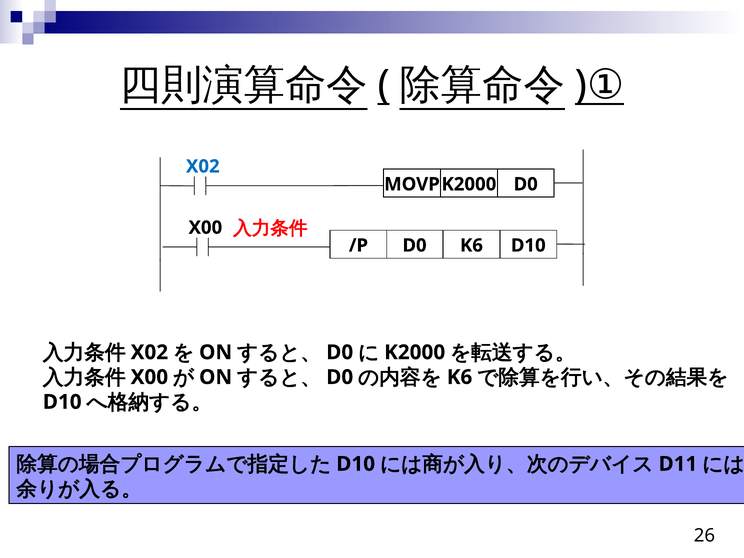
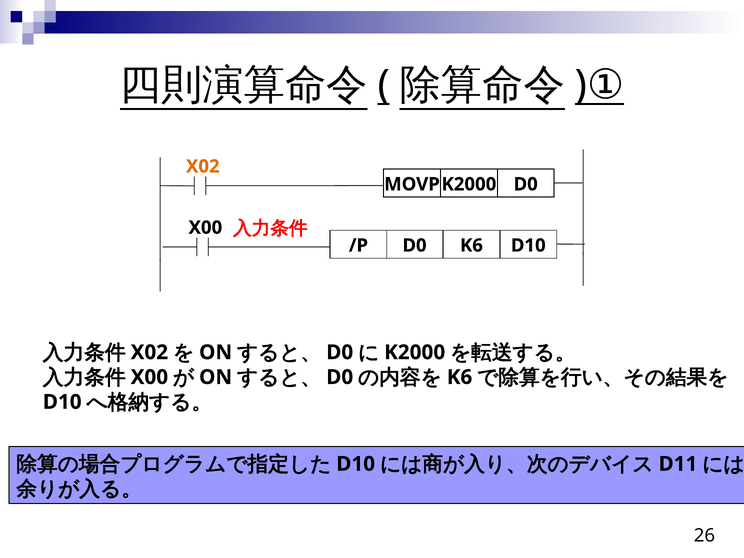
X02 at (203, 166) colour: blue -> orange
